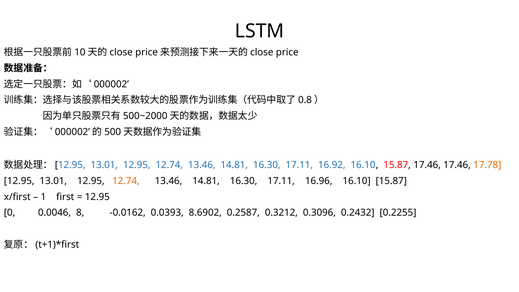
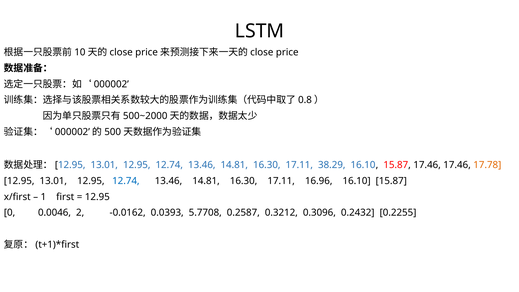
16.92: 16.92 -> 38.29
12.74 at (126, 181) colour: orange -> blue
8: 8 -> 2
8.6902: 8.6902 -> 5.7708
